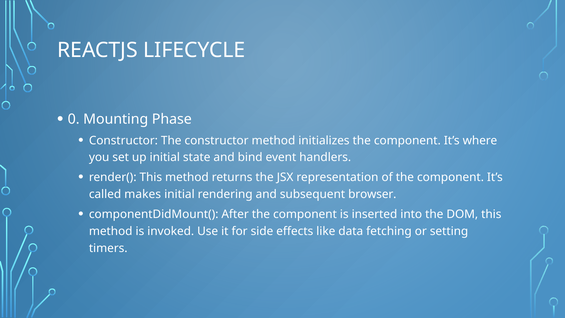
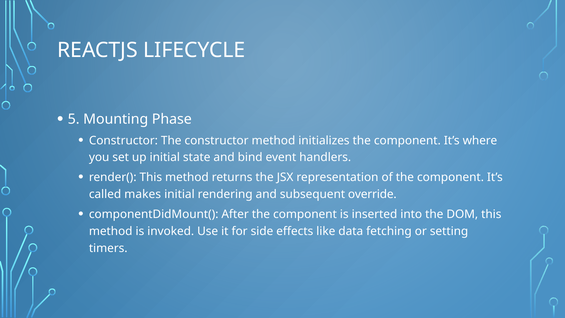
0: 0 -> 5
browser: browser -> override
